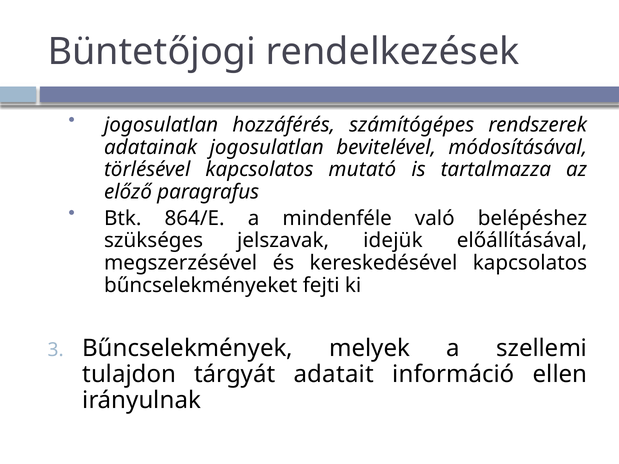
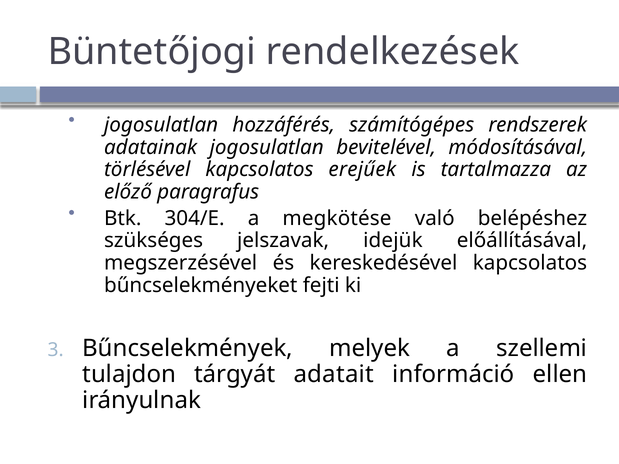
mutató: mutató -> erejűek
864/E: 864/E -> 304/E
mindenféle: mindenféle -> megkötése
